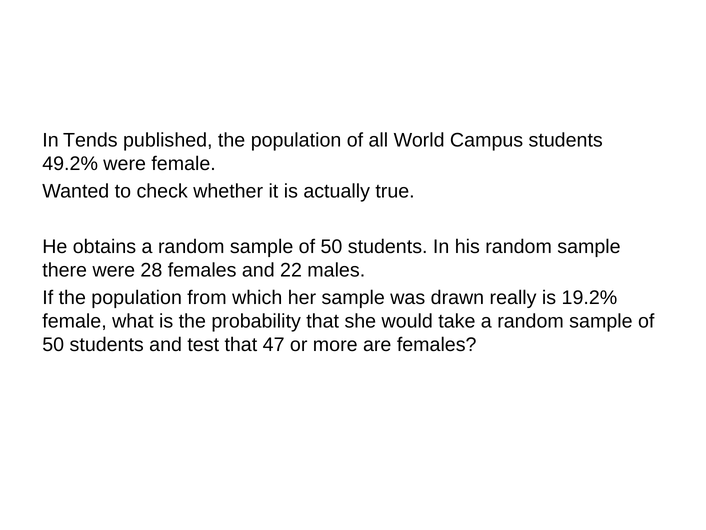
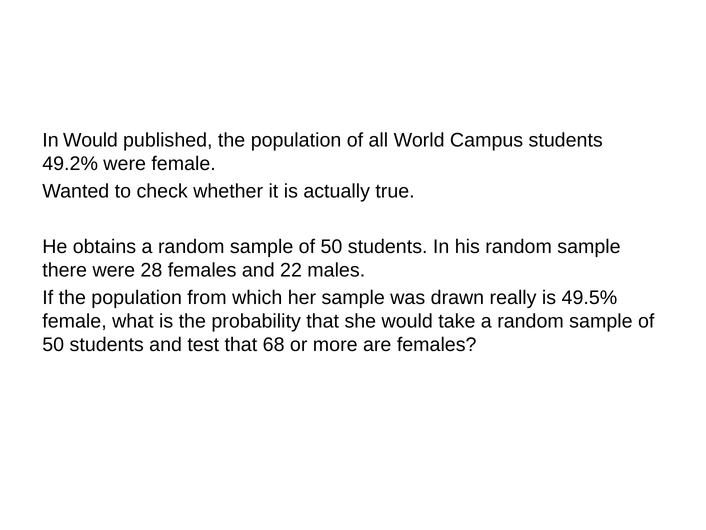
In Tends: Tends -> Would
19.2%: 19.2% -> 49.5%
47: 47 -> 68
